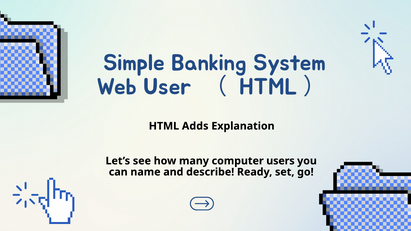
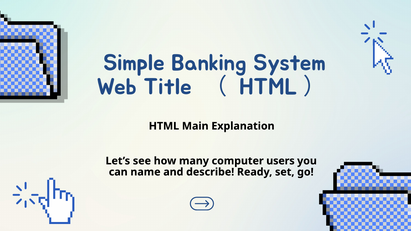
User: User -> Title
Adds: Adds -> Main
